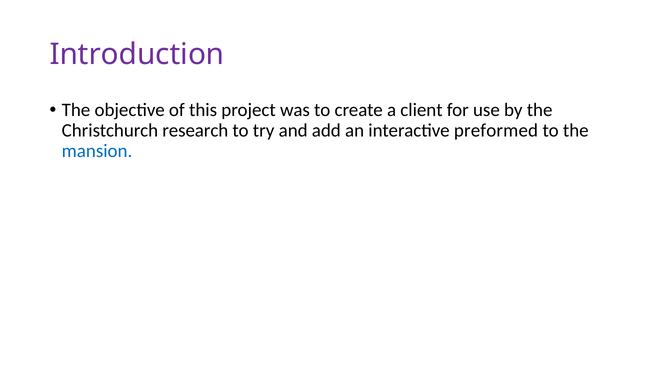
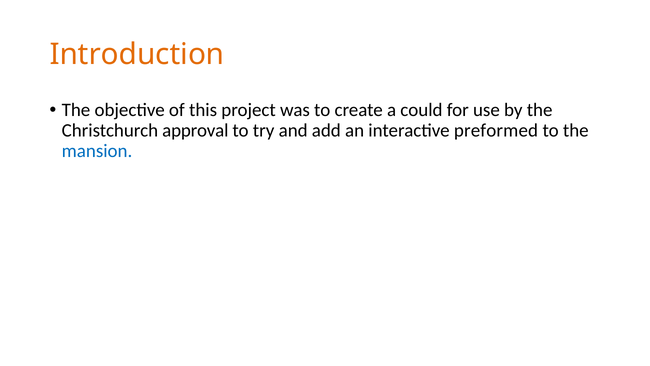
Introduction colour: purple -> orange
client: client -> could
research: research -> approval
